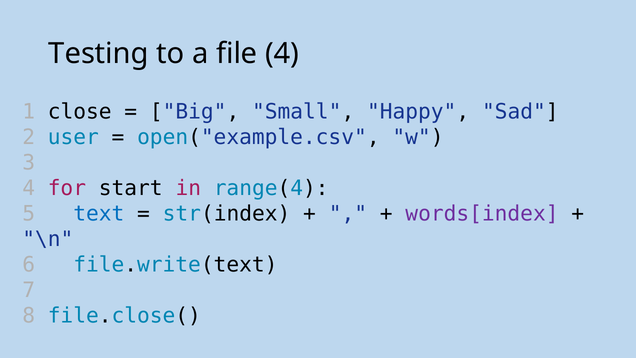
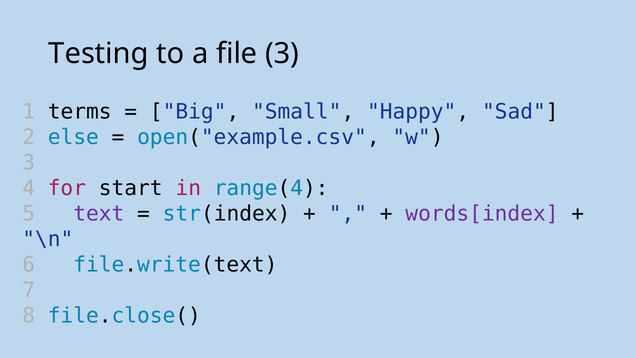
file 4: 4 -> 3
close: close -> terms
user: user -> else
text colour: blue -> purple
